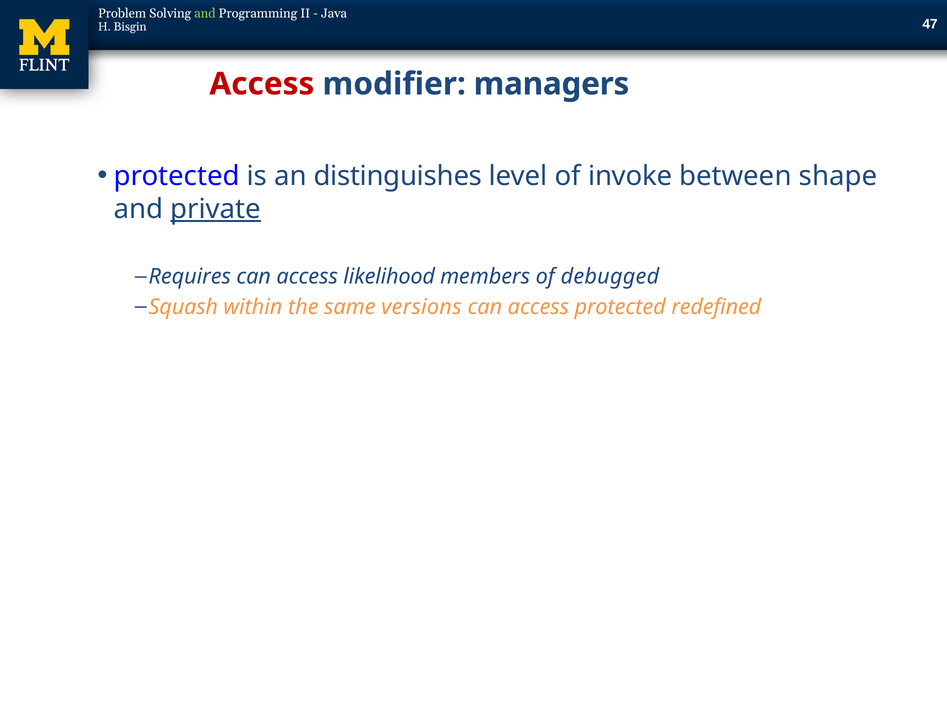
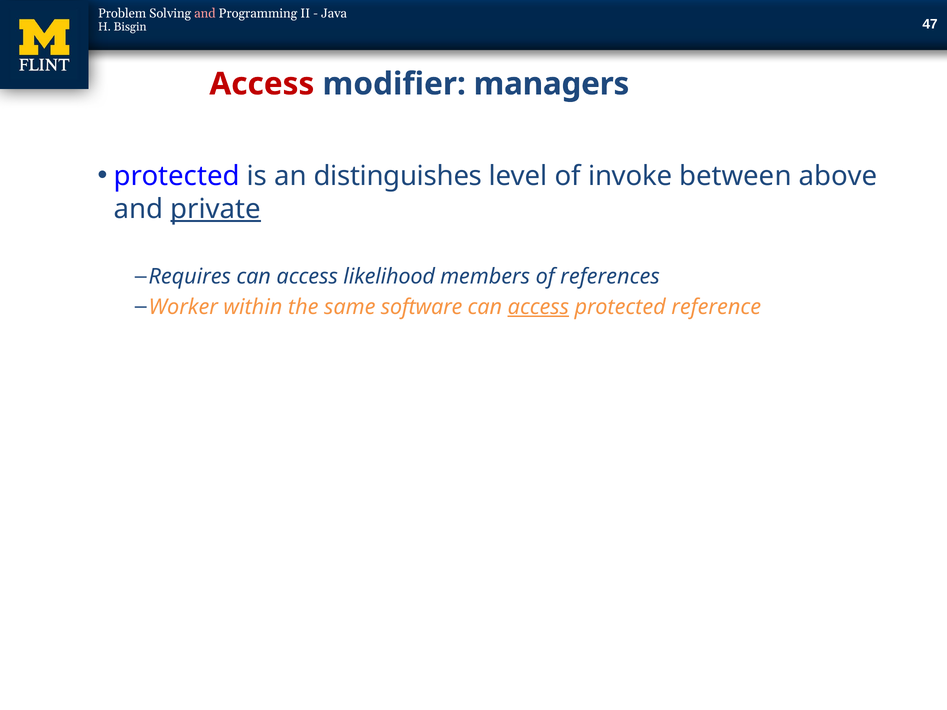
and at (205, 13) colour: light green -> pink
shape: shape -> above
debugged: debugged -> references
Squash: Squash -> Worker
versions: versions -> software
access at (538, 307) underline: none -> present
redefined: redefined -> reference
